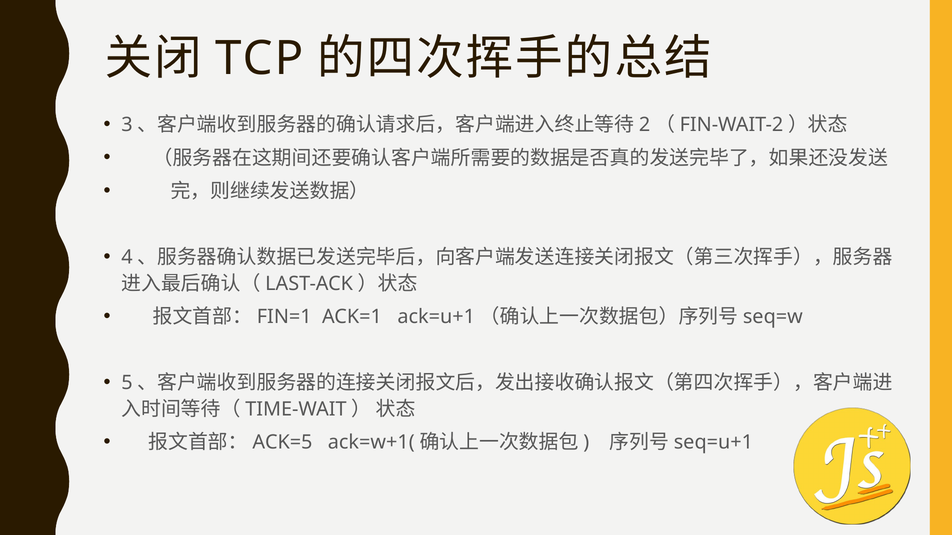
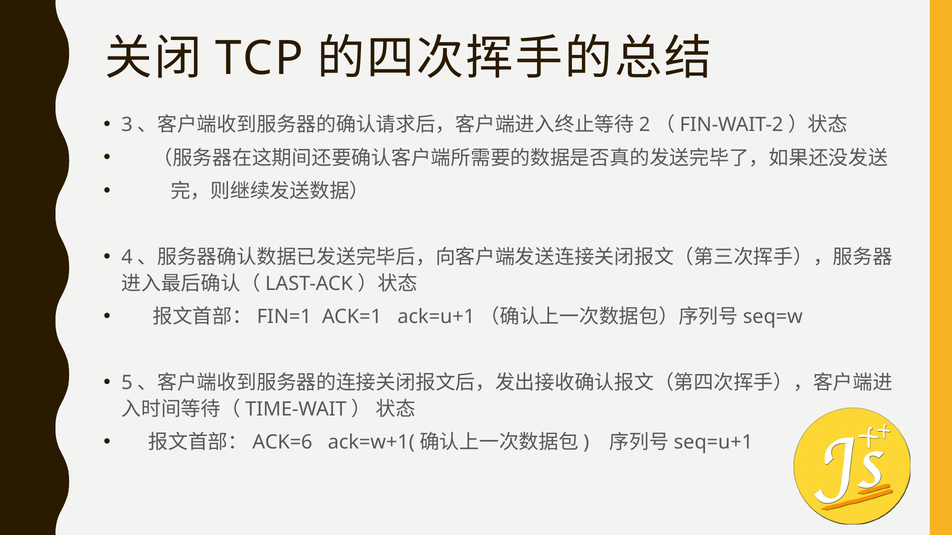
ACK=5: ACK=5 -> ACK=6
